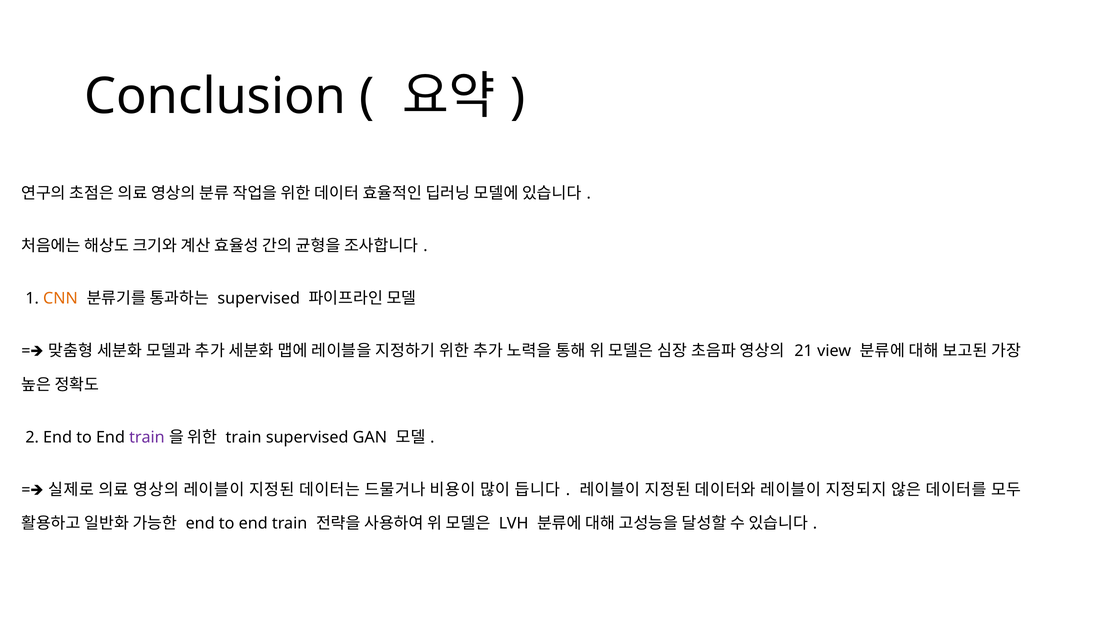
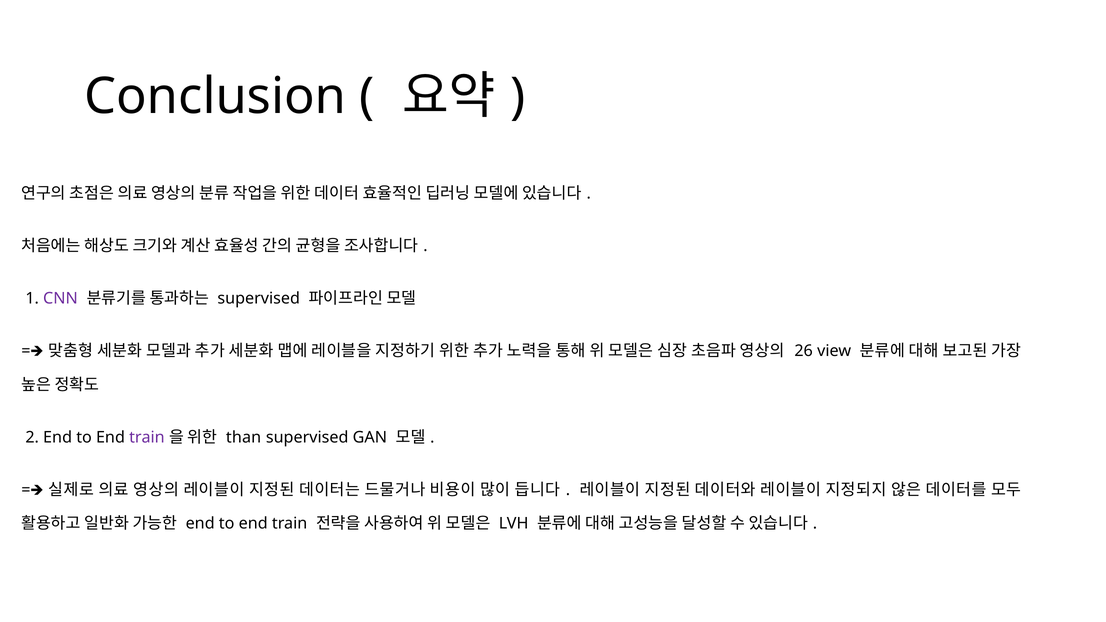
CNN colour: orange -> purple
21: 21 -> 26
train at (244, 437): train -> than
